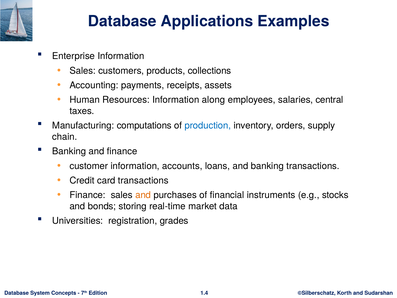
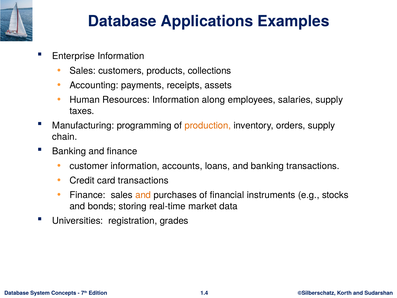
salaries central: central -> supply
computations: computations -> programming
production colour: blue -> orange
